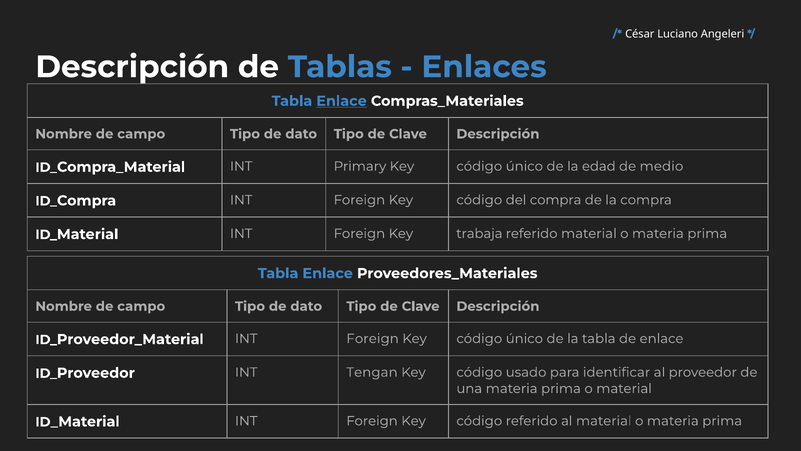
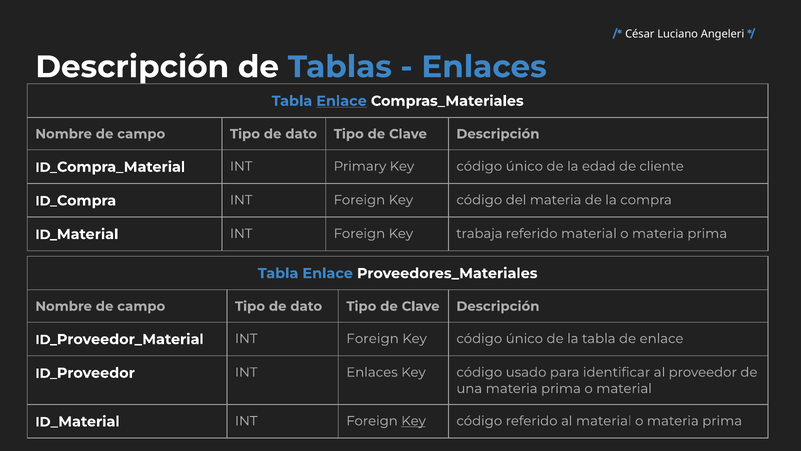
medio: medio -> cliente
del compra: compra -> materia
INT Tengan: Tengan -> Enlaces
Key at (414, 421) underline: none -> present
